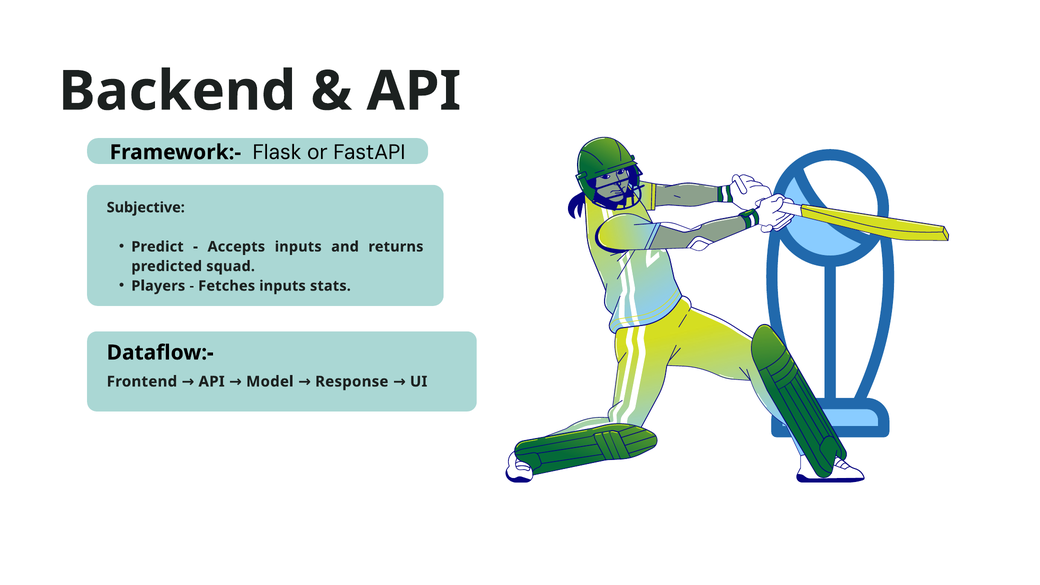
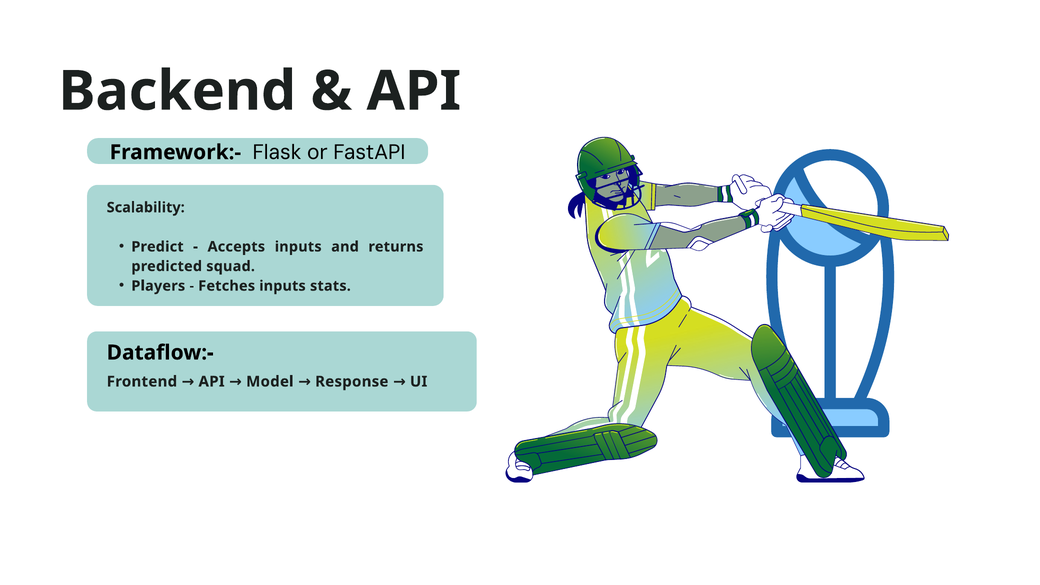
Subjective: Subjective -> Scalability
